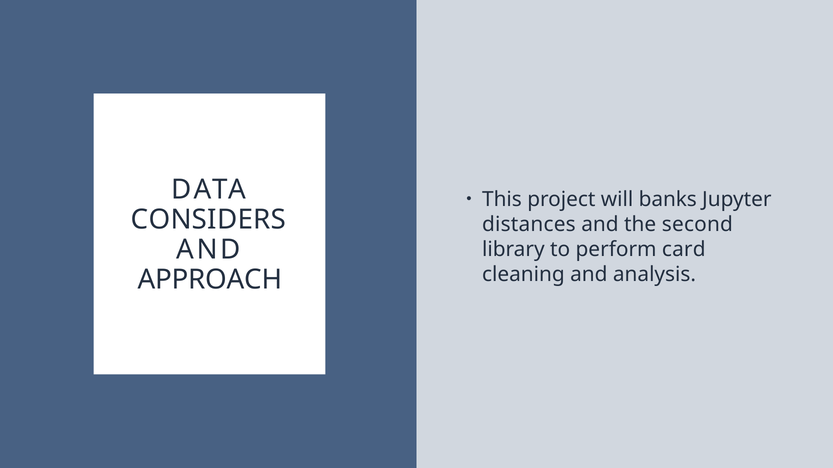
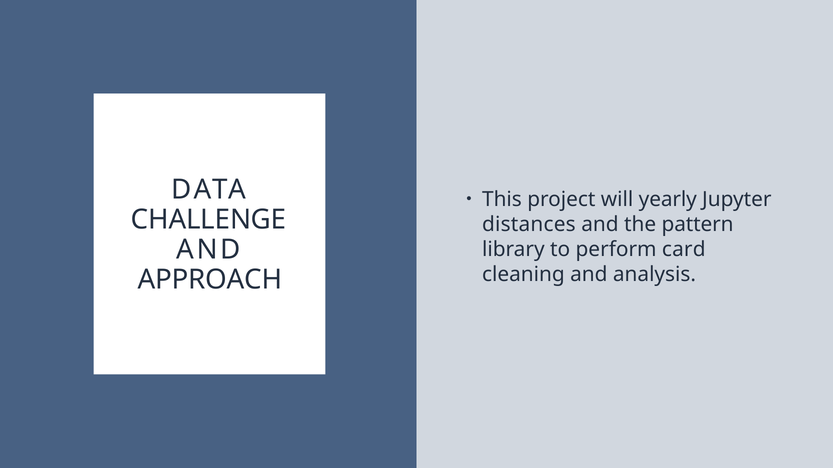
banks: banks -> yearly
CONSIDERS: CONSIDERS -> CHALLENGE
second: second -> pattern
